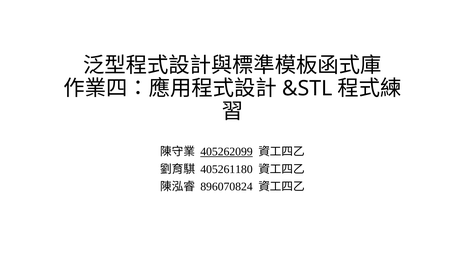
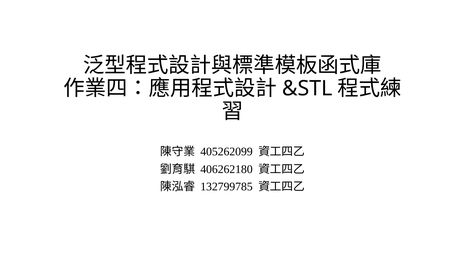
405262099 underline: present -> none
405261180: 405261180 -> 406262180
896070824: 896070824 -> 132799785
